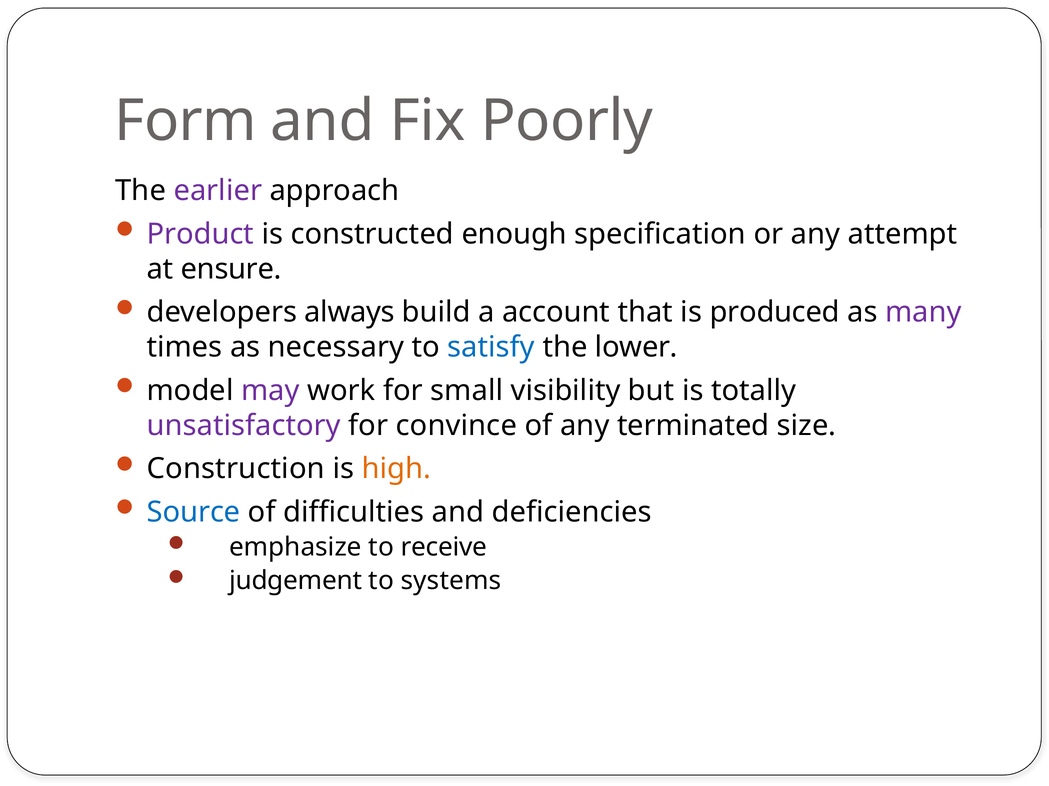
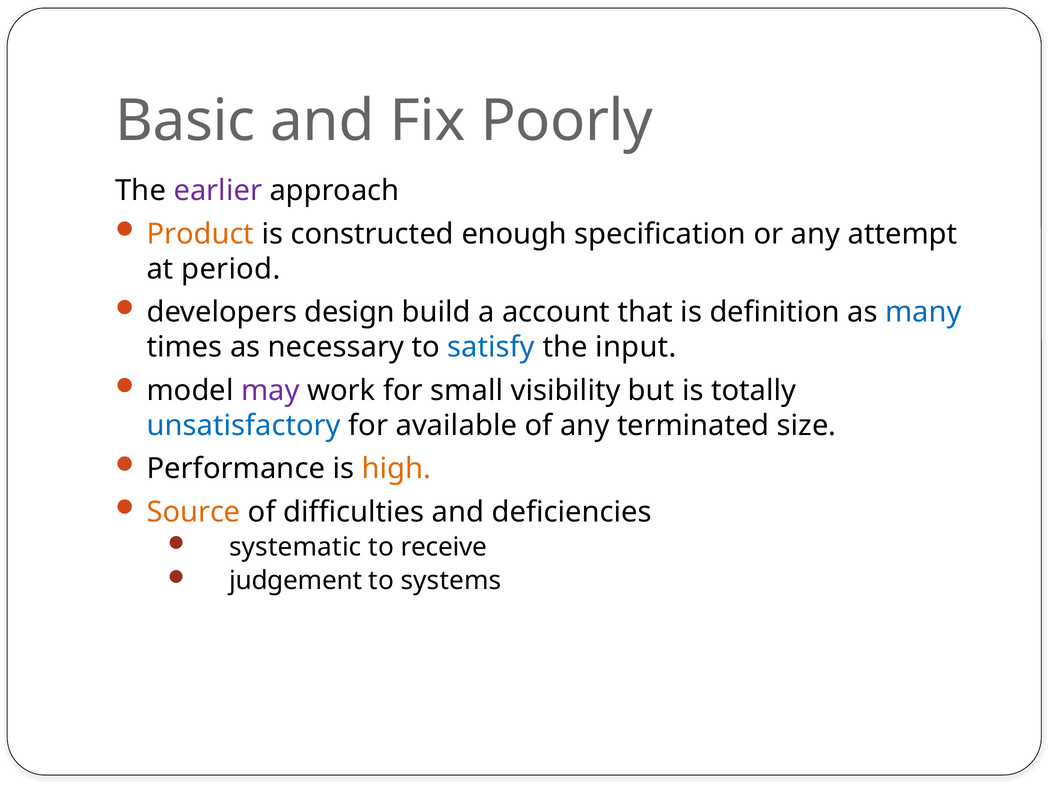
Form: Form -> Basic
Product colour: purple -> orange
ensure: ensure -> period
always: always -> design
produced: produced -> definition
many colour: purple -> blue
lower: lower -> input
unsatisfactory colour: purple -> blue
convince: convince -> available
Construction: Construction -> Performance
Source colour: blue -> orange
emphasize: emphasize -> systematic
